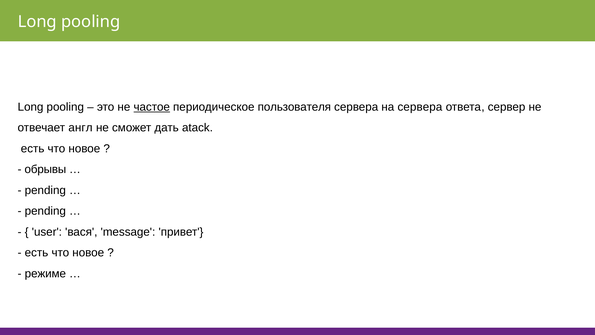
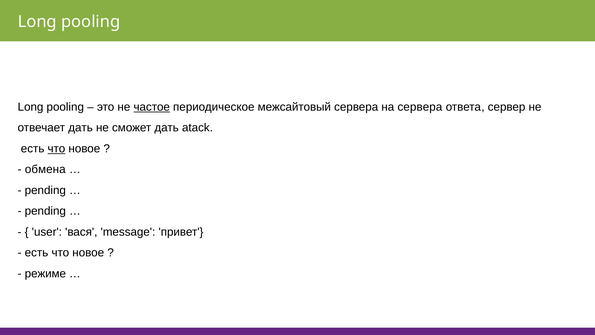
пользователя: пользователя -> межсайтовый
отвечает англ: англ -> дать
что at (56, 148) underline: none -> present
обрывы: обрывы -> обмена
